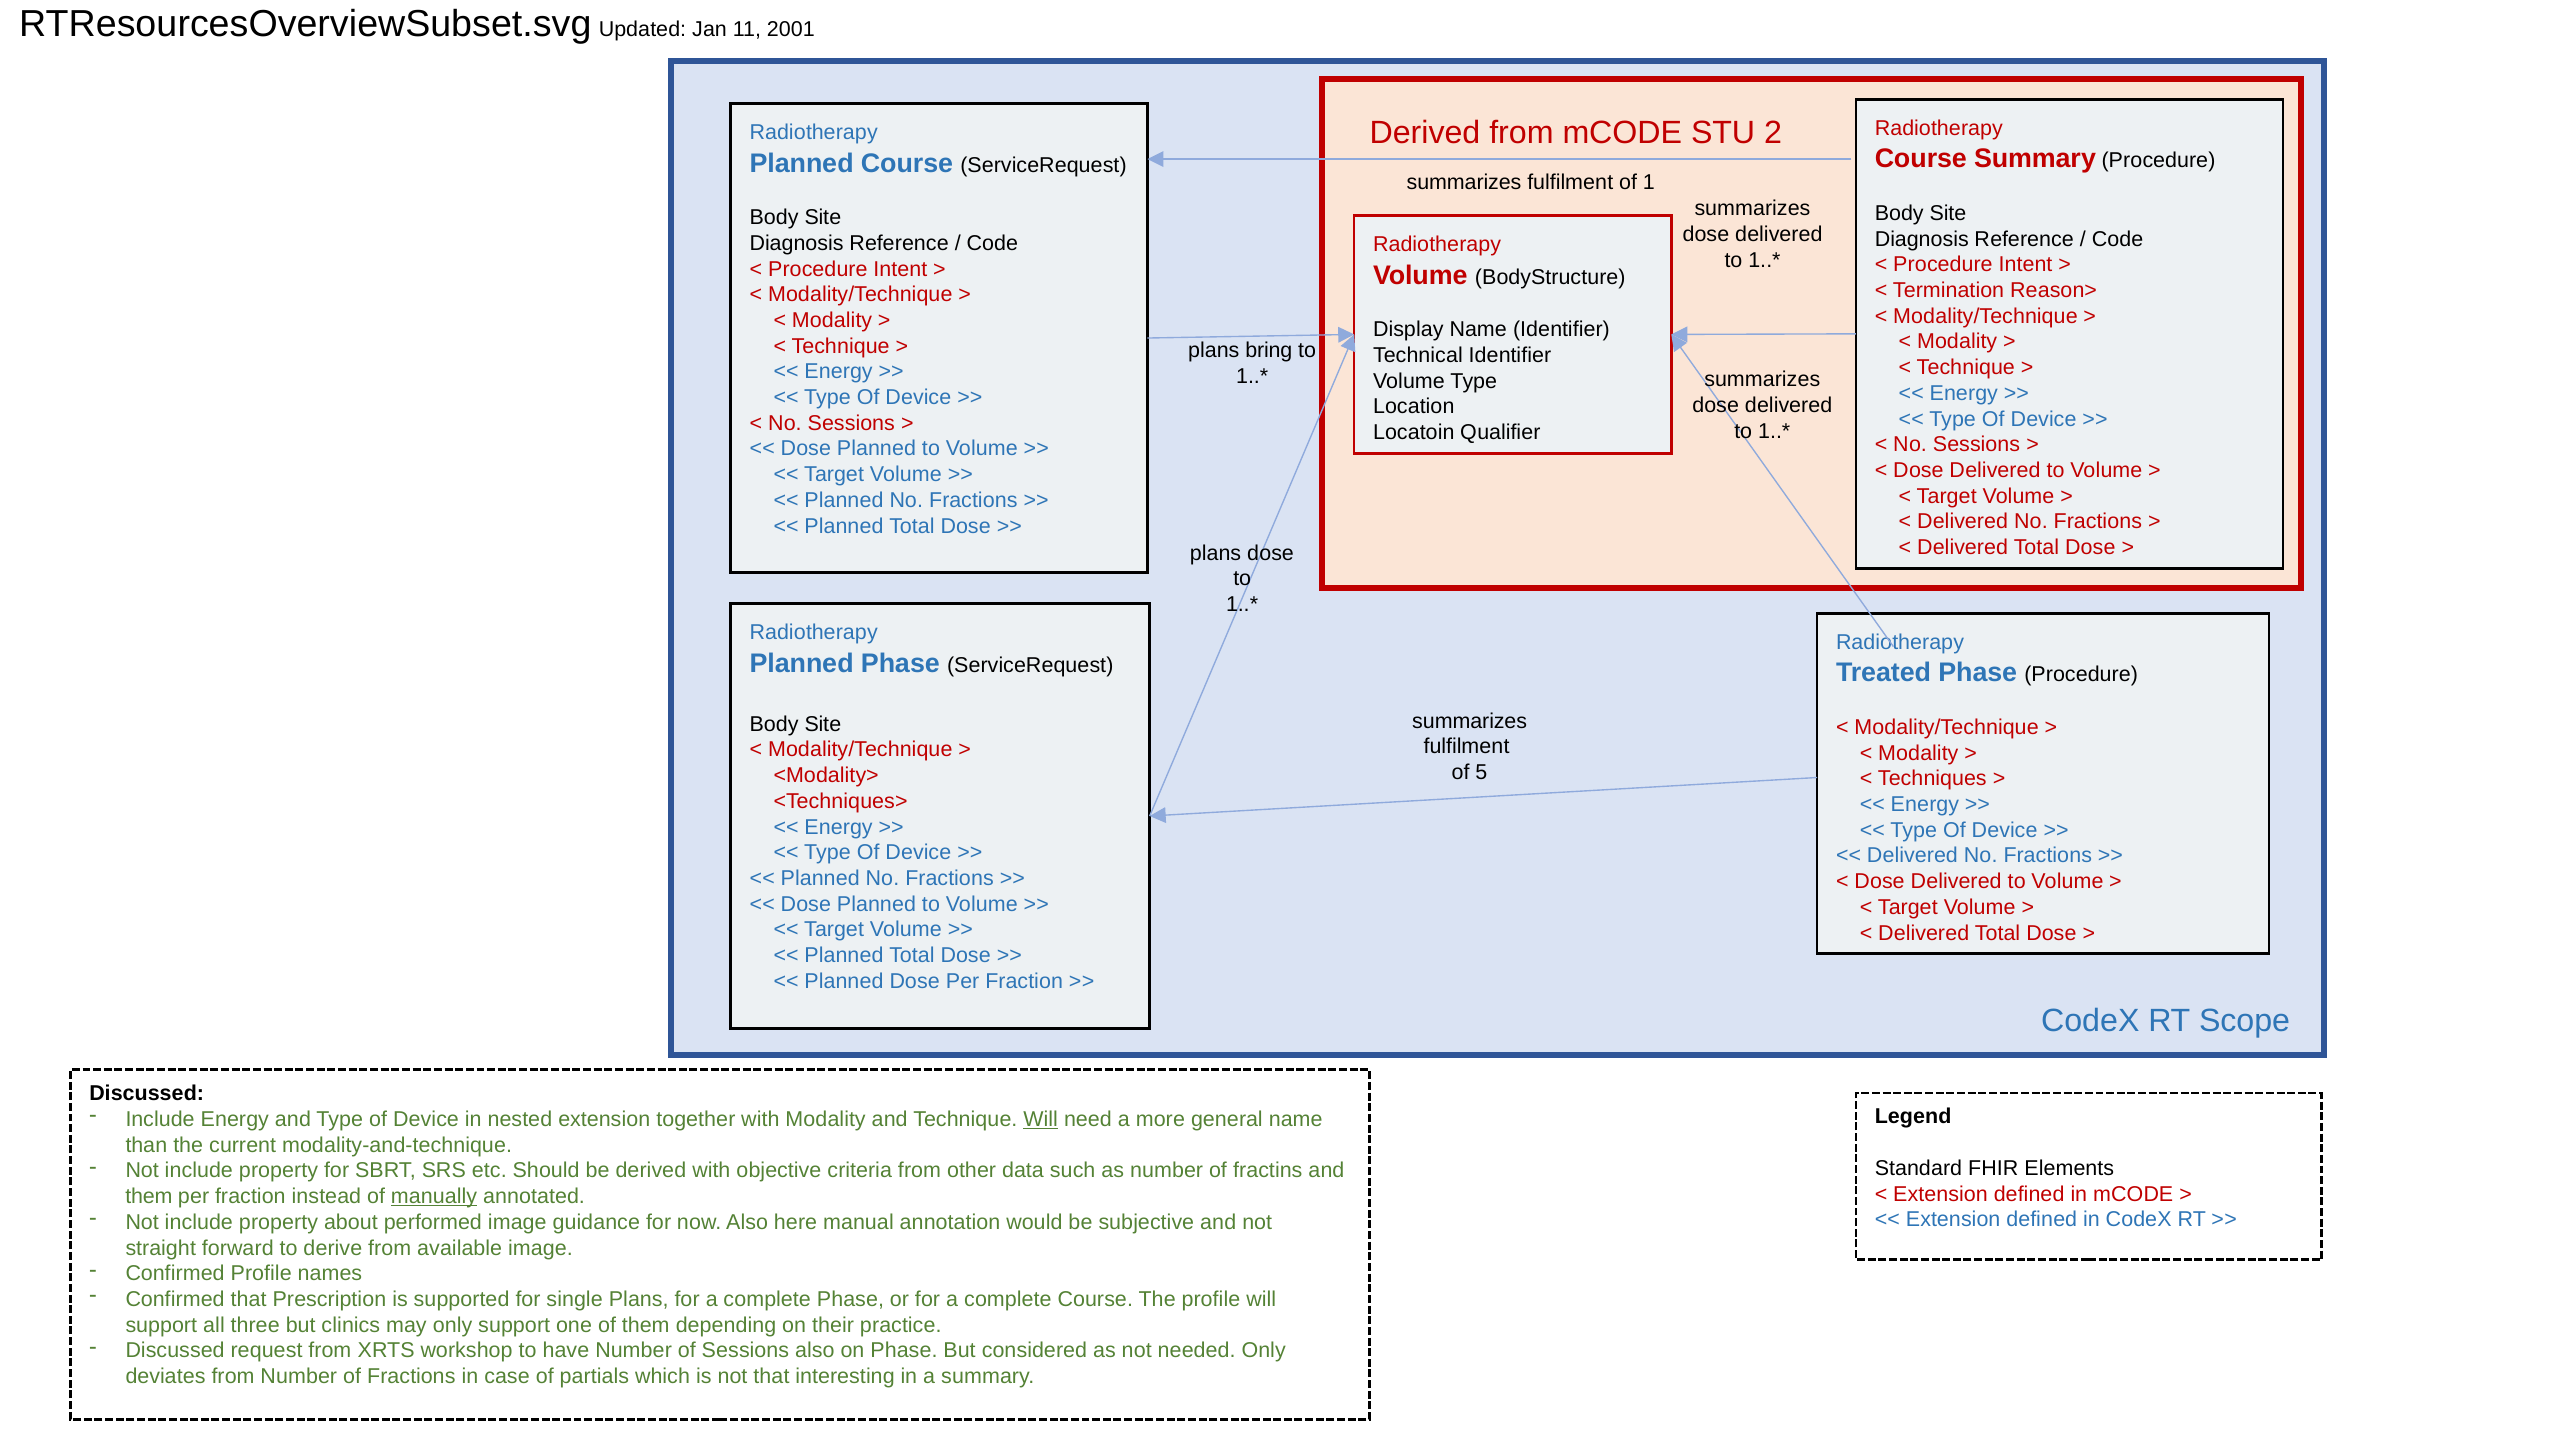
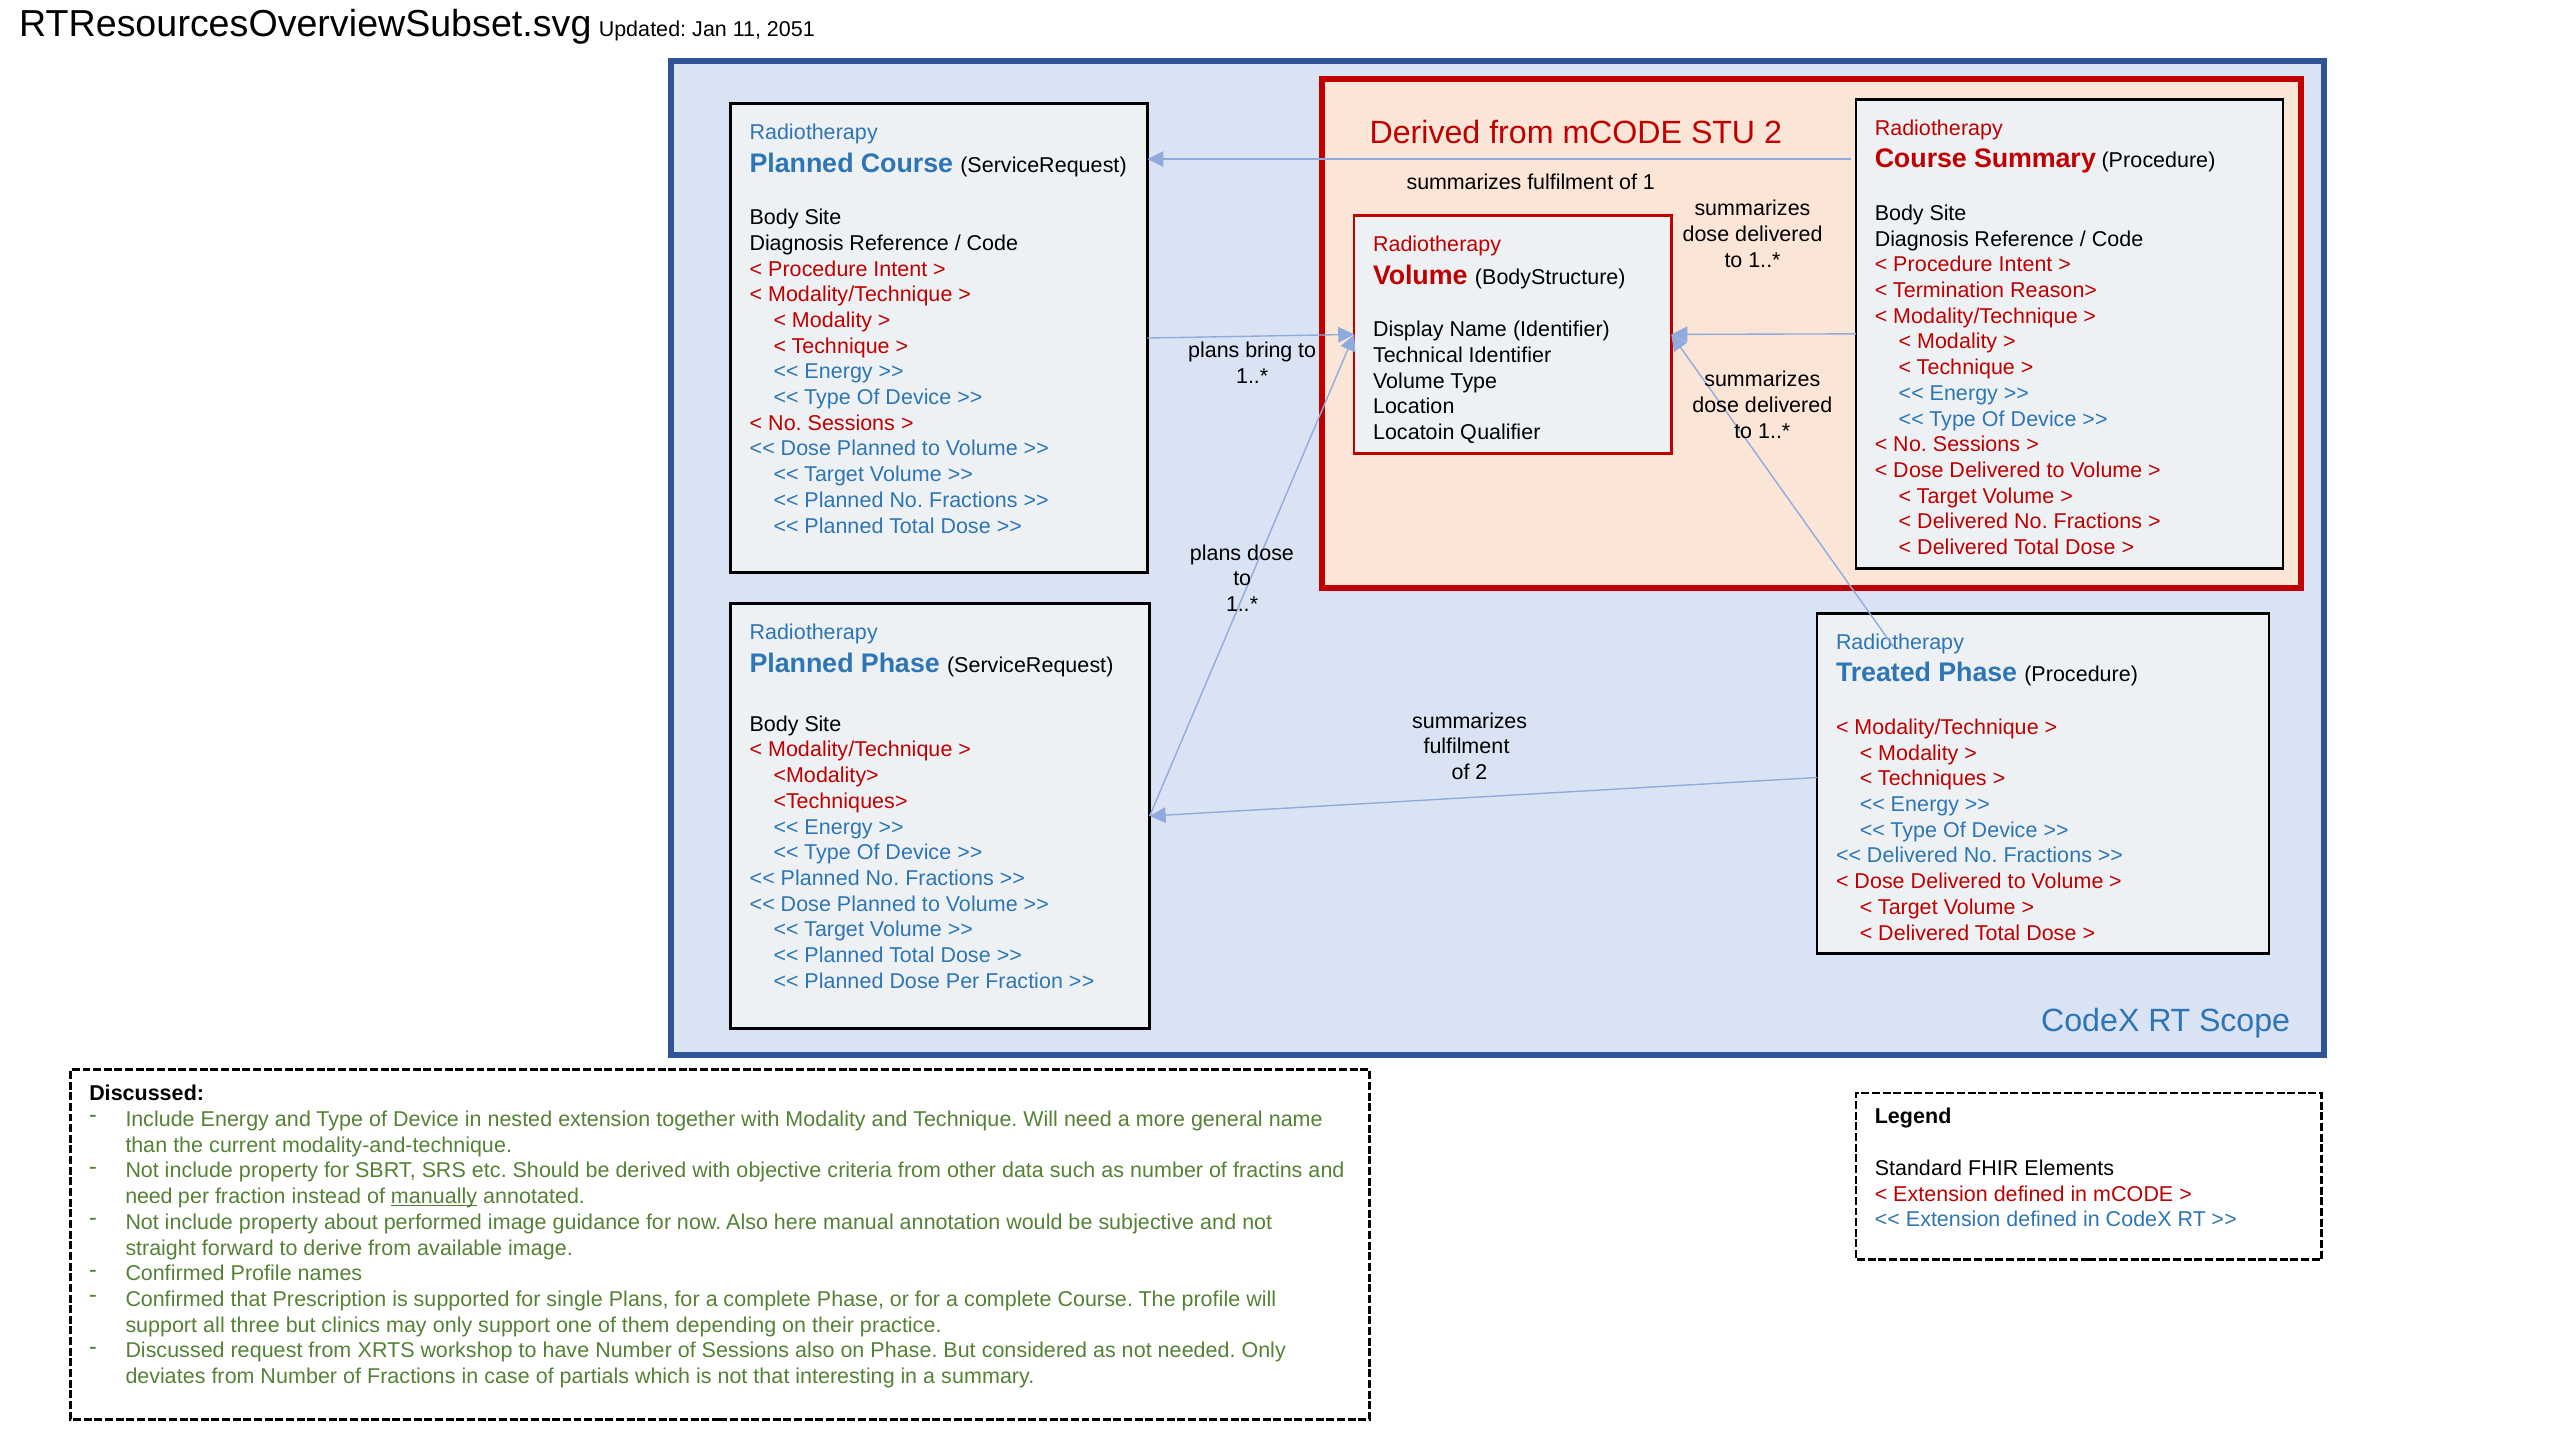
2001: 2001 -> 2051
of 5: 5 -> 2
Will at (1041, 1119) underline: present -> none
them at (149, 1197): them -> need
